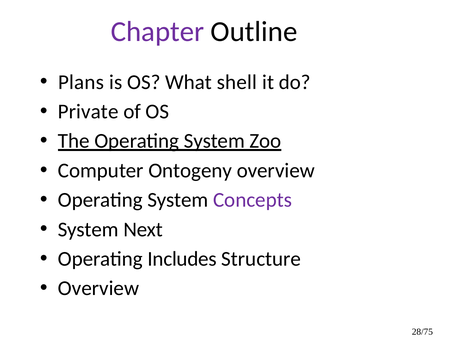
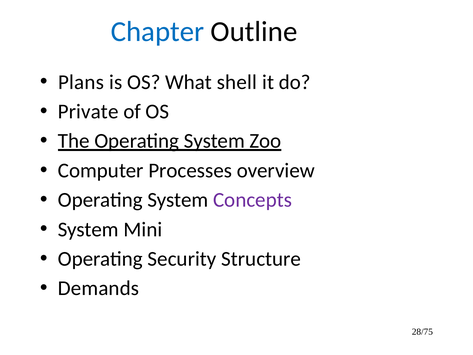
Chapter colour: purple -> blue
Ontogeny: Ontogeny -> Processes
Next: Next -> Mini
Includes: Includes -> Security
Overview at (98, 288): Overview -> Demands
